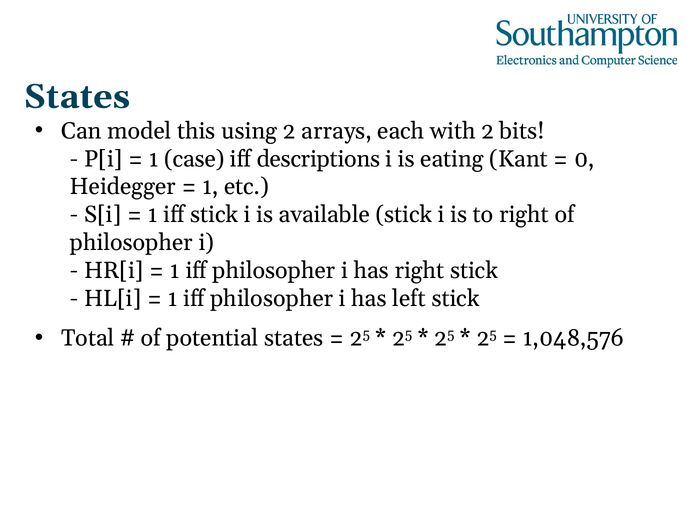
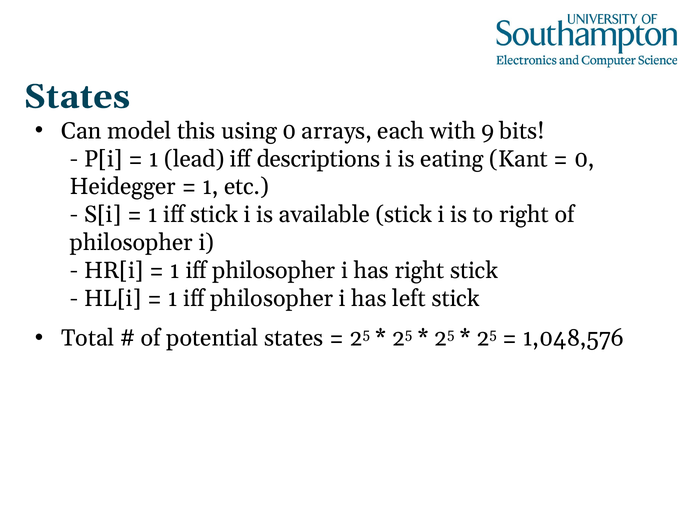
using 2: 2 -> 0
with 2: 2 -> 9
case: case -> lead
